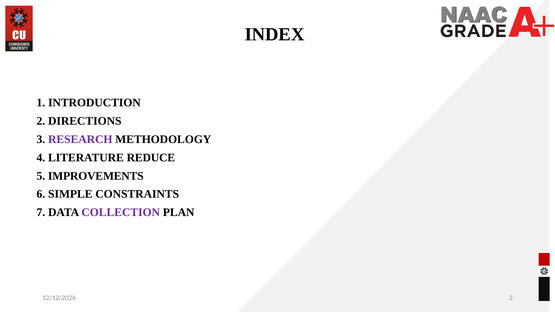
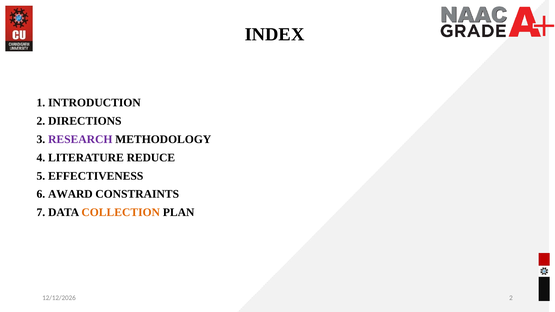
IMPROVEMENTS: IMPROVEMENTS -> EFFECTIVENESS
SIMPLE: SIMPLE -> AWARD
COLLECTION colour: purple -> orange
